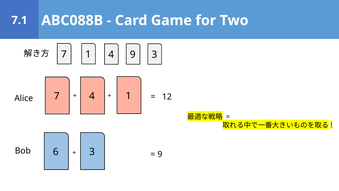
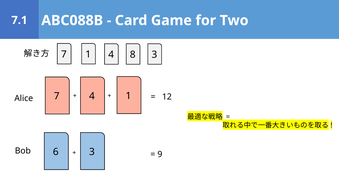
4 9: 9 -> 8
